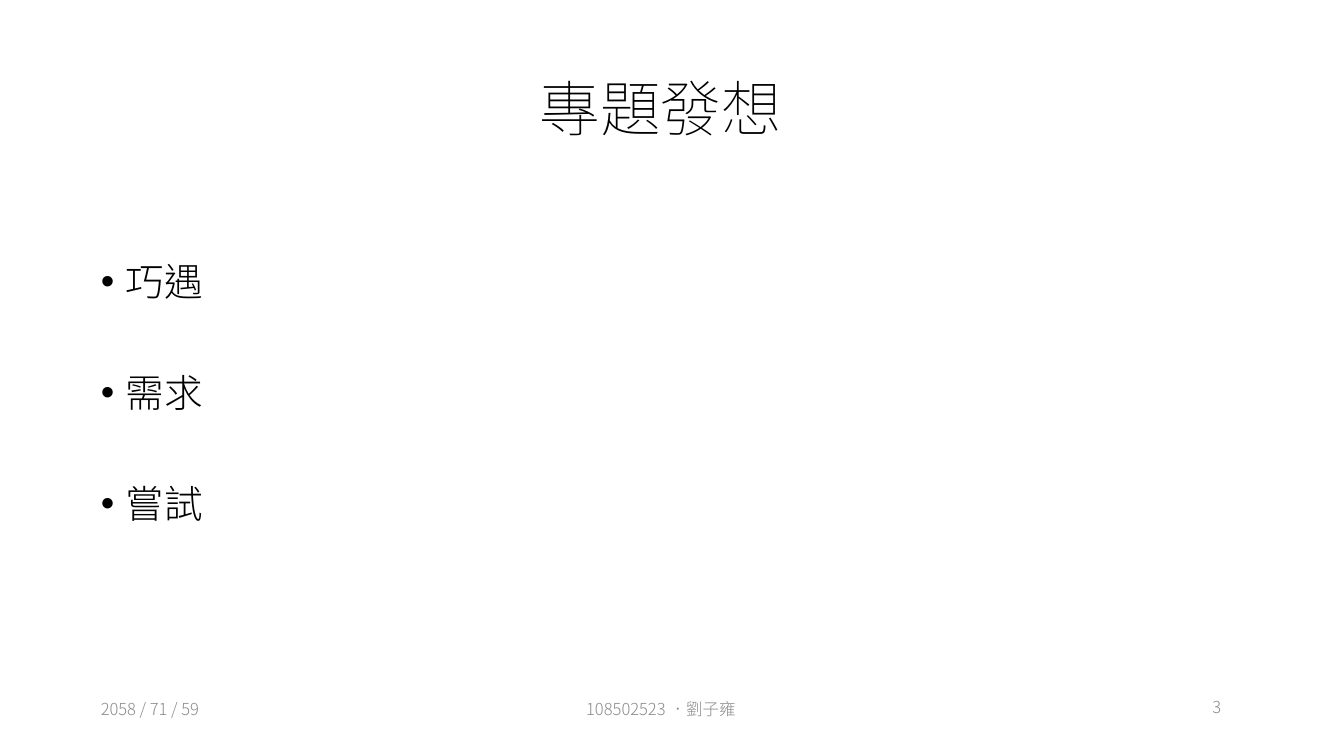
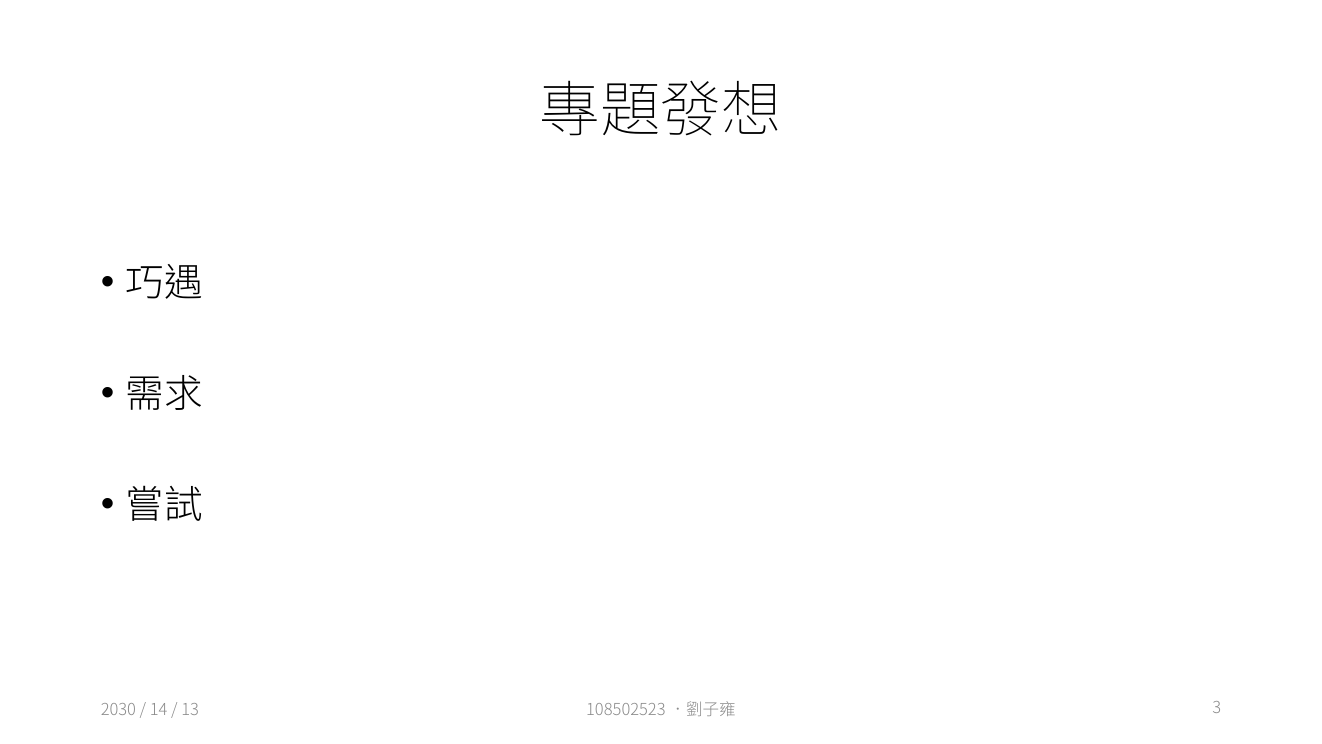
2058: 2058 -> 2030
71: 71 -> 14
59: 59 -> 13
